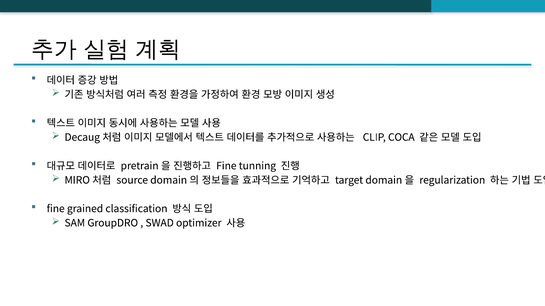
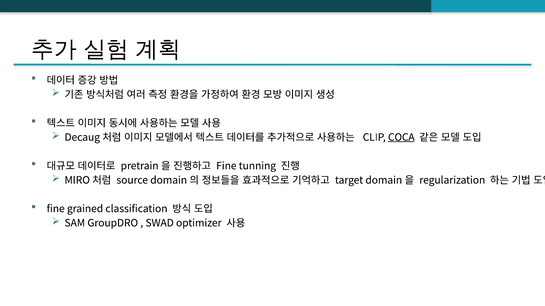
COCA underline: none -> present
